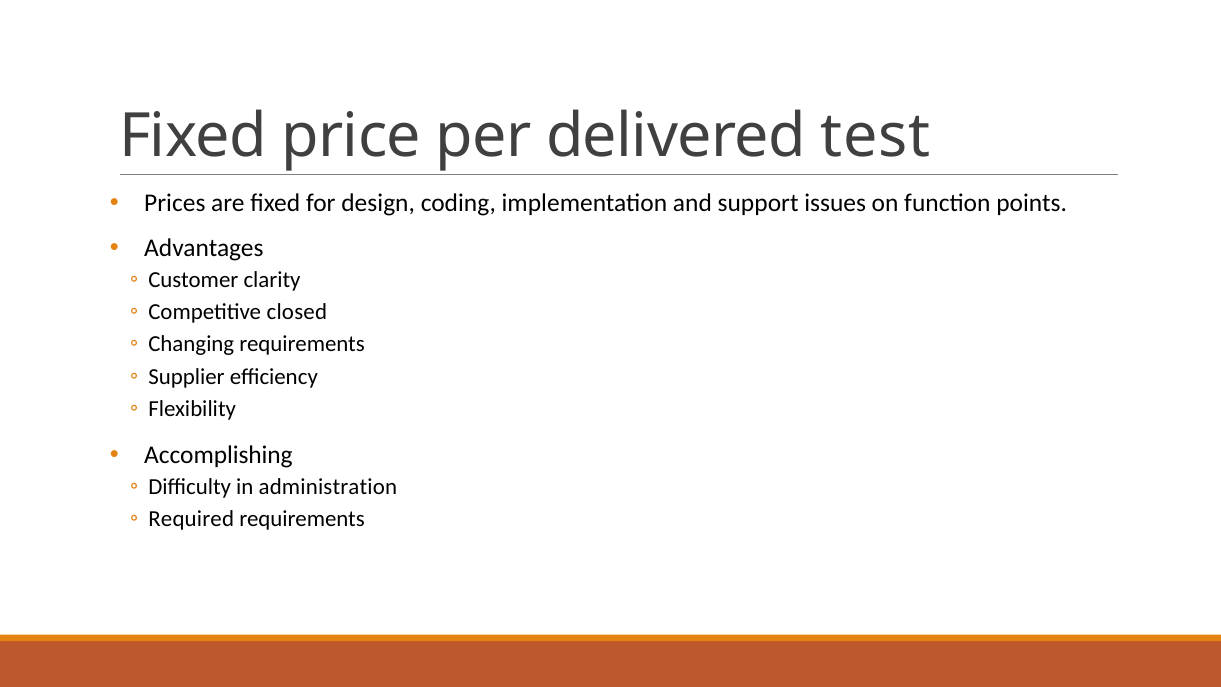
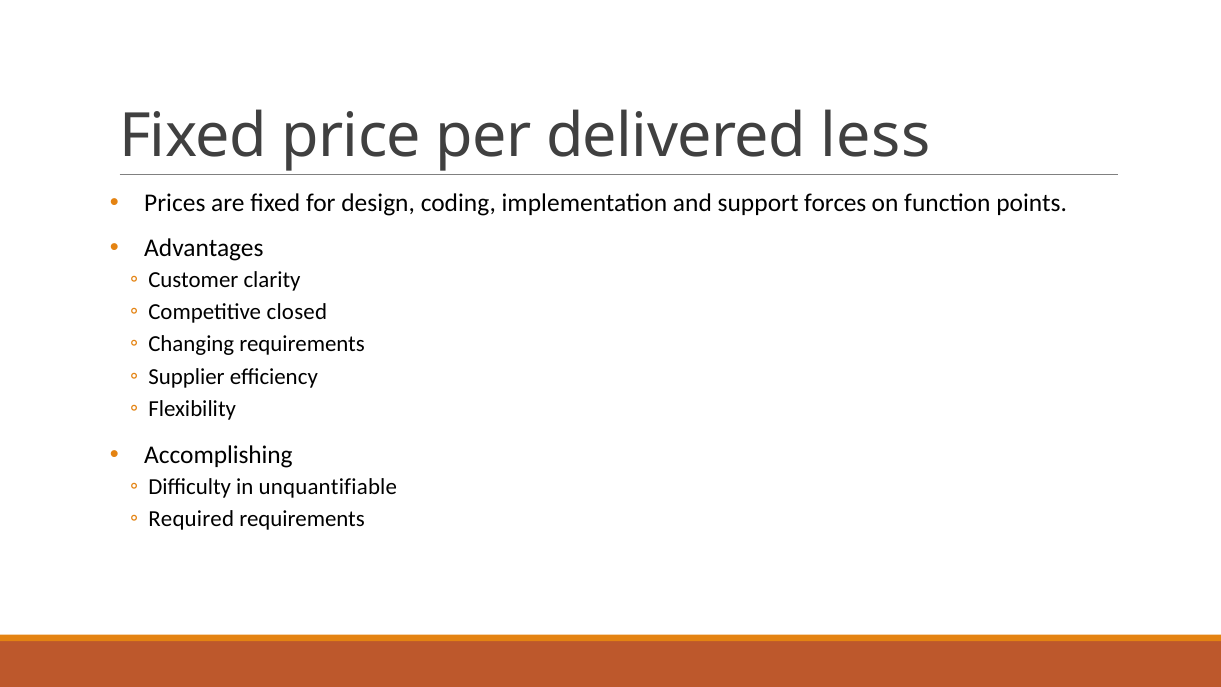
test: test -> less
issues: issues -> forces
administration: administration -> unquantifiable
